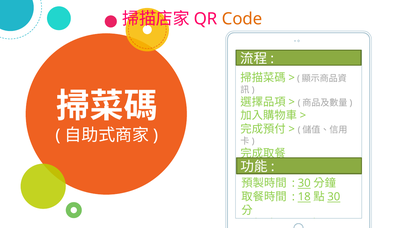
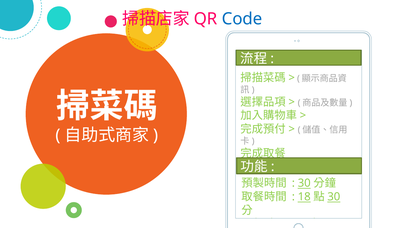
Code colour: orange -> blue
